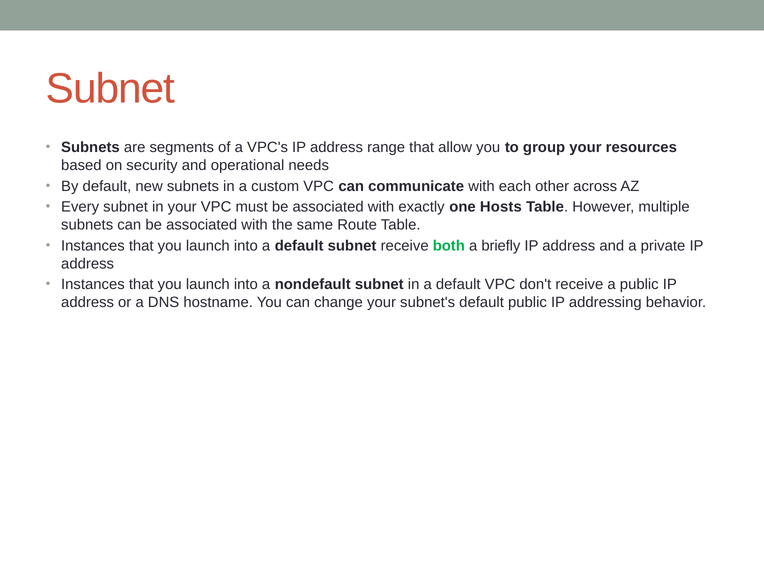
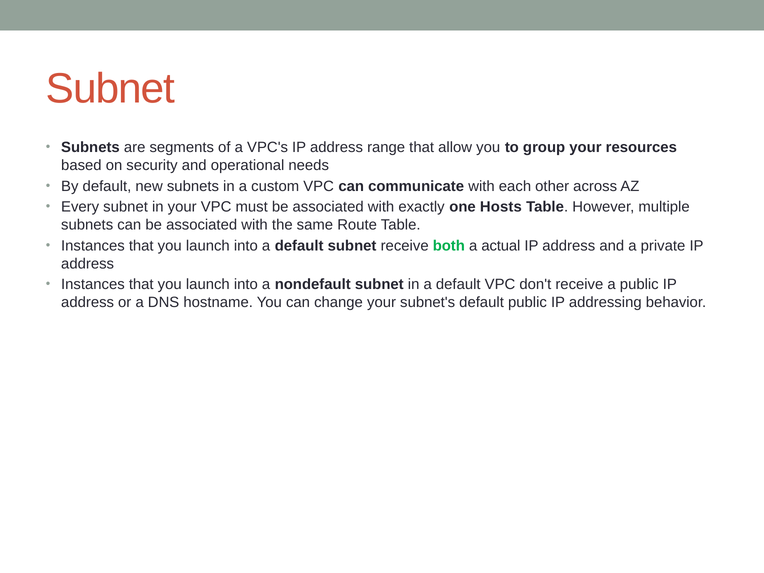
briefly: briefly -> actual
